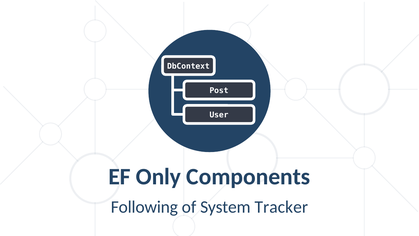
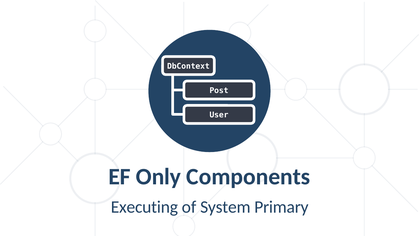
Following: Following -> Executing
Tracker: Tracker -> Primary
